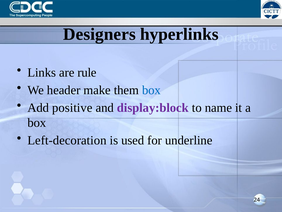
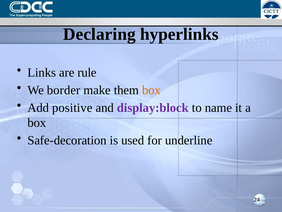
Designers: Designers -> Declaring
header: header -> border
box at (151, 90) colour: blue -> orange
Left-decoration: Left-decoration -> Safe-decoration
